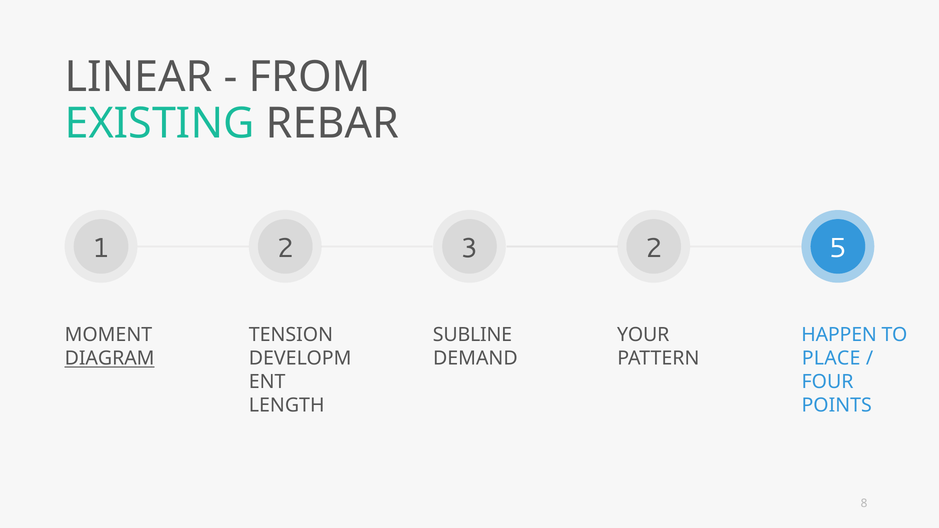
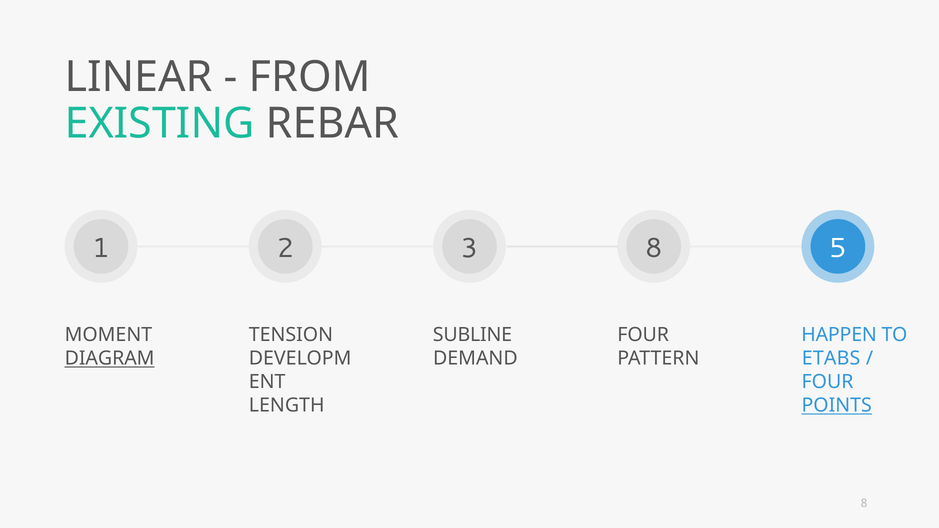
1 2: 2 -> 8
YOUR at (643, 335): YOUR -> FOUR
PLACE: PLACE -> ETABS
POINTS underline: none -> present
